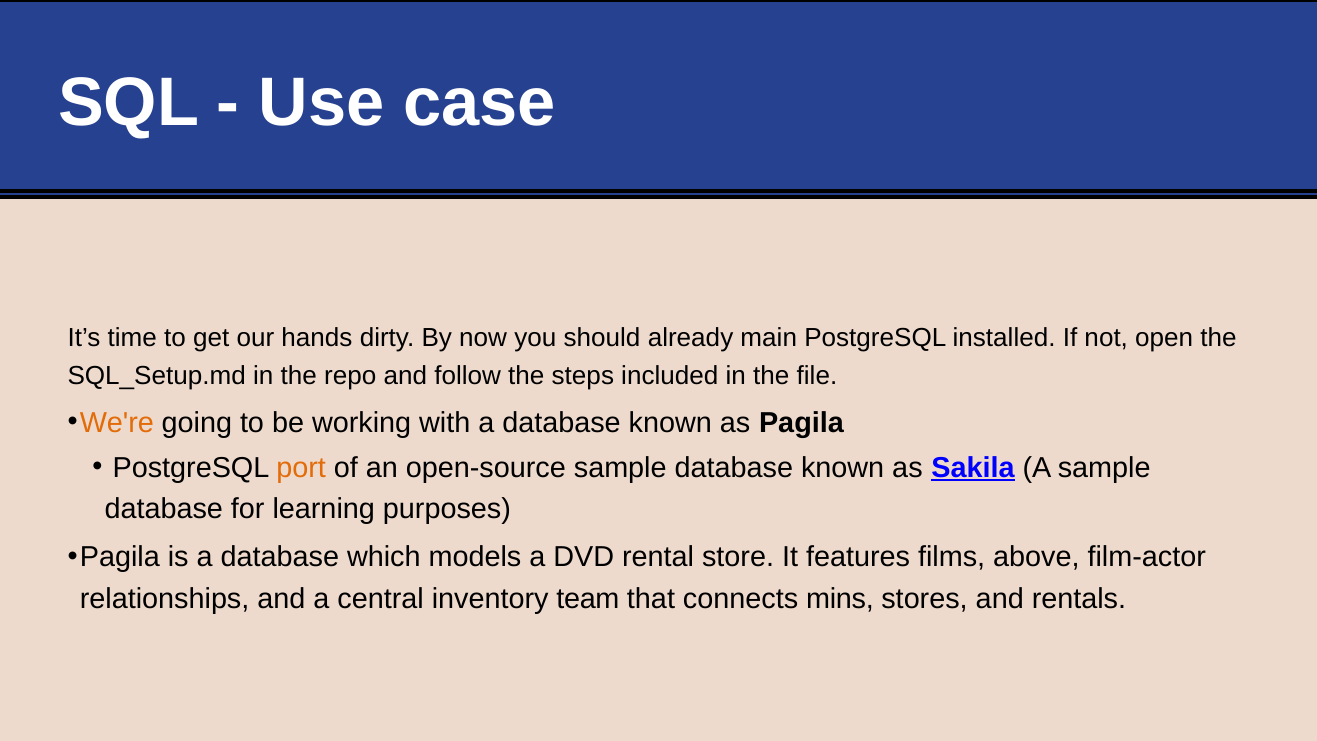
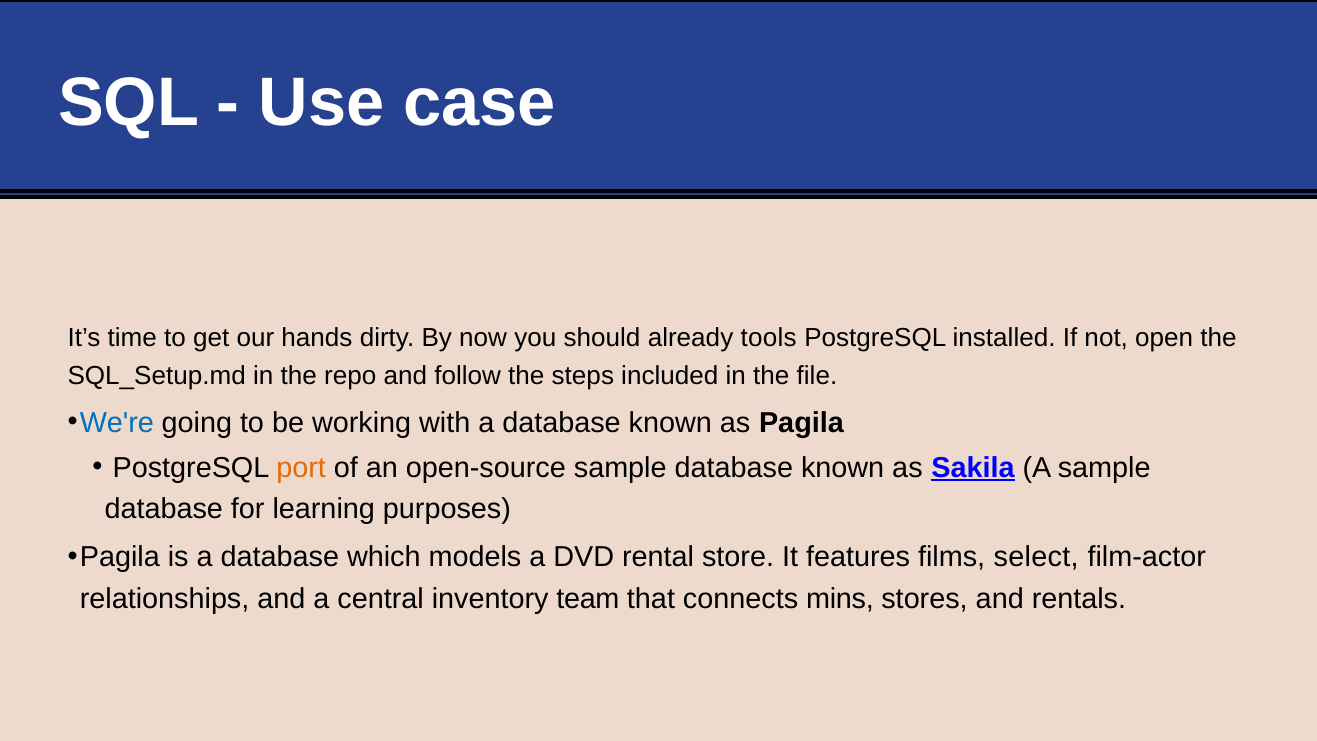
main: main -> tools
We're colour: orange -> blue
above: above -> select
